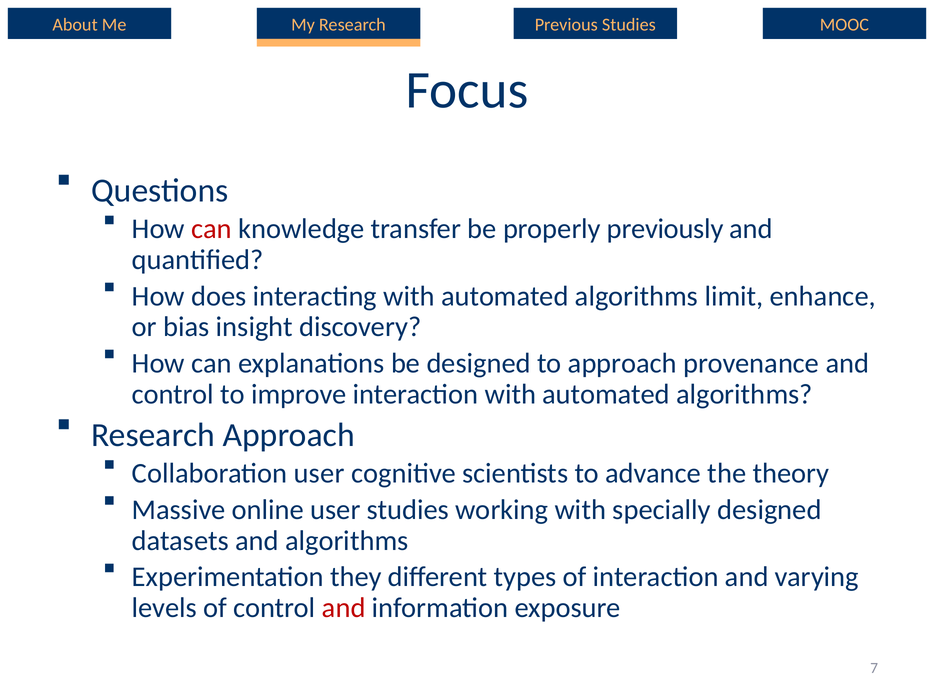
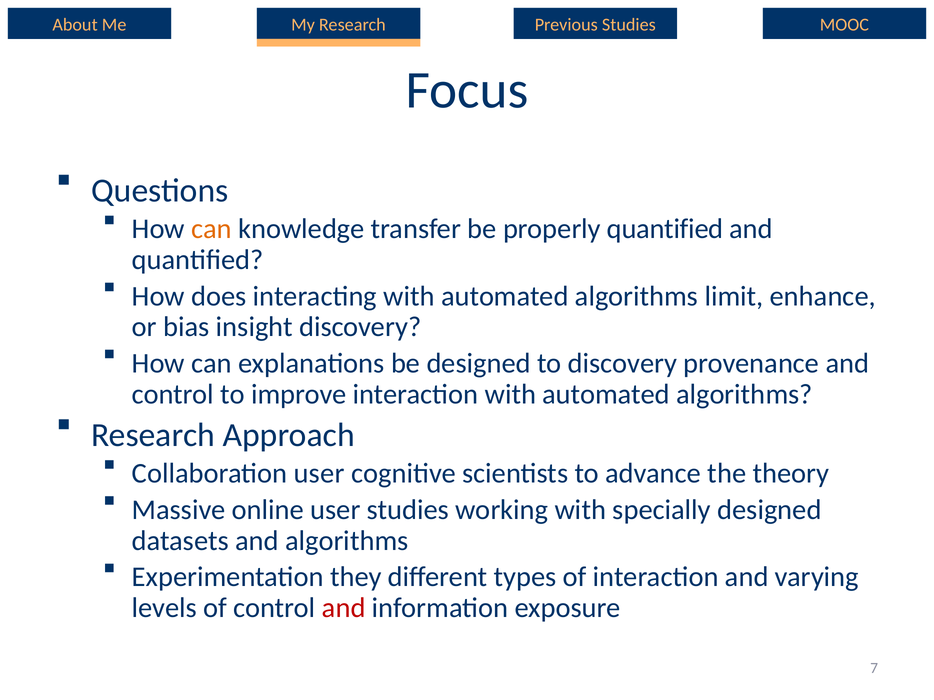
can at (212, 229) colour: red -> orange
properly previously: previously -> quantified
to approach: approach -> discovery
